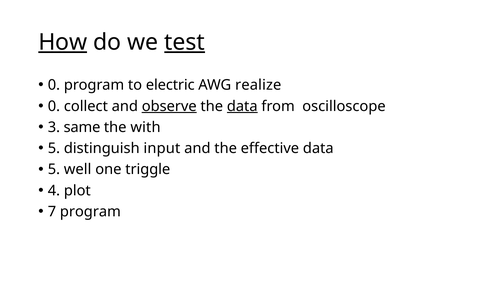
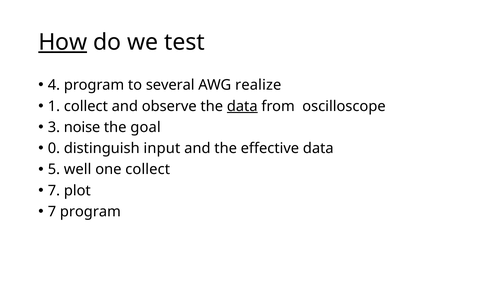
test underline: present -> none
0 at (54, 85): 0 -> 4
electric: electric -> several
0 at (54, 106): 0 -> 1
observe underline: present -> none
same: same -> noise
with: with -> goal
5 at (54, 148): 5 -> 0
one triggle: triggle -> collect
4 at (54, 190): 4 -> 7
